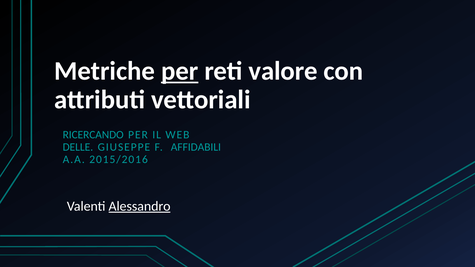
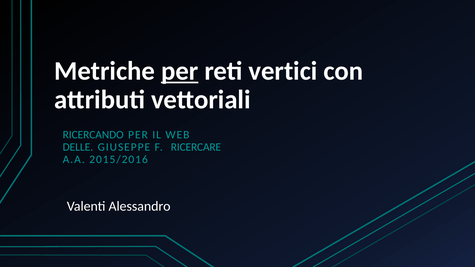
valore: valore -> vertici
AFFIDABILI: AFFIDABILI -> RICERCARE
Alessandro underline: present -> none
